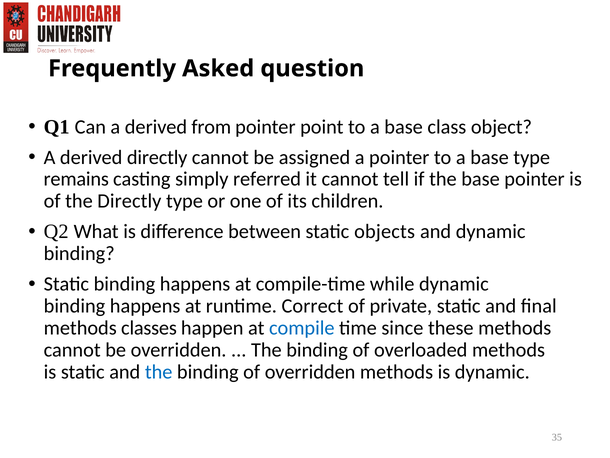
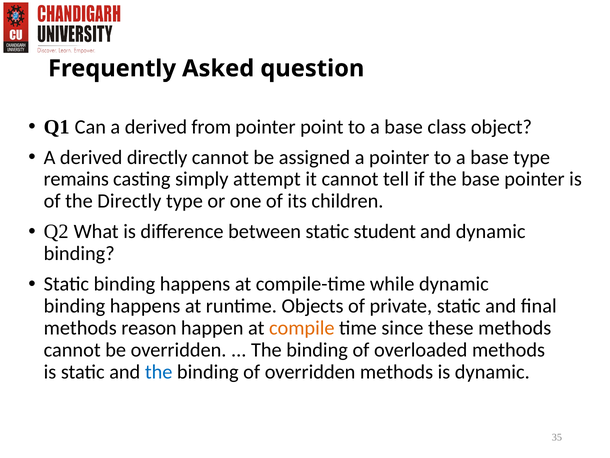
referred: referred -> attempt
objects: objects -> student
Correct: Correct -> Objects
classes: classes -> reason
compile colour: blue -> orange
